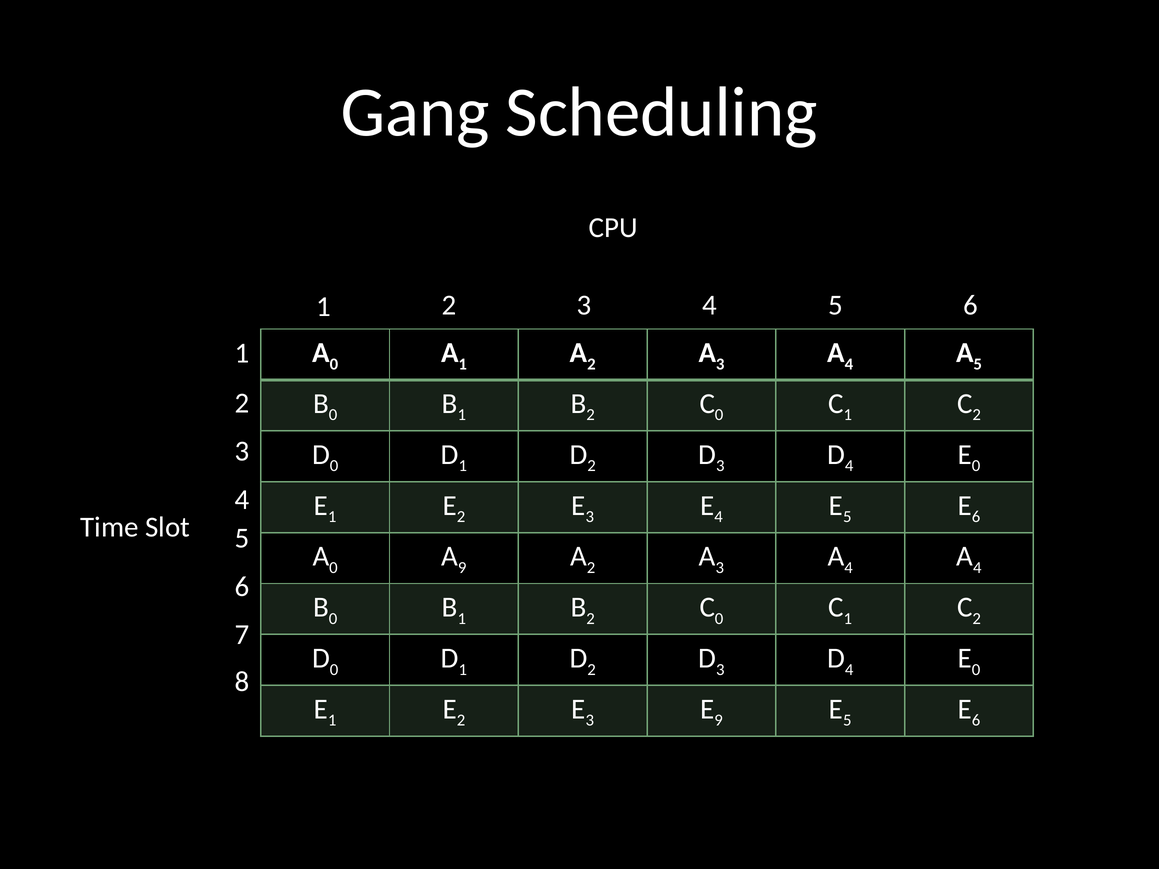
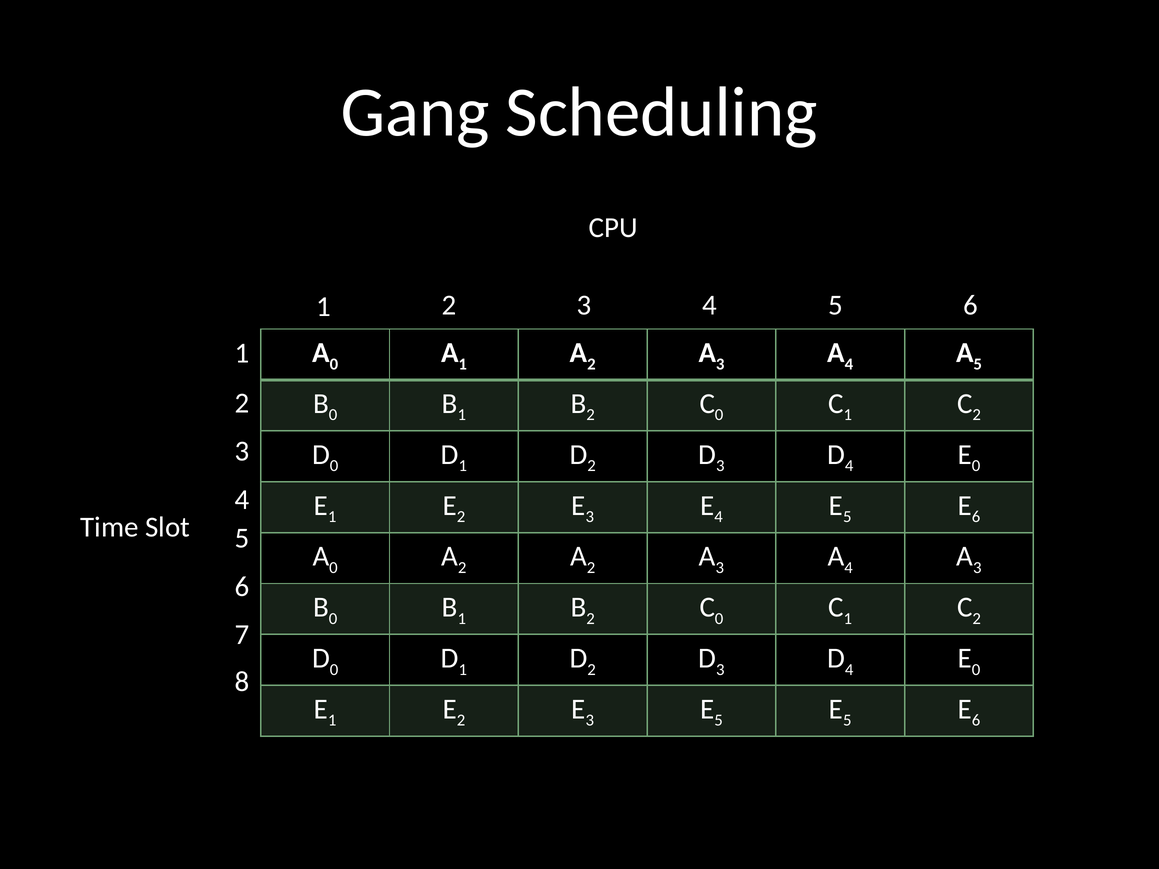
9 at (462, 568): 9 -> 2
4 at (977, 568): 4 -> 3
9 at (719, 721): 9 -> 5
